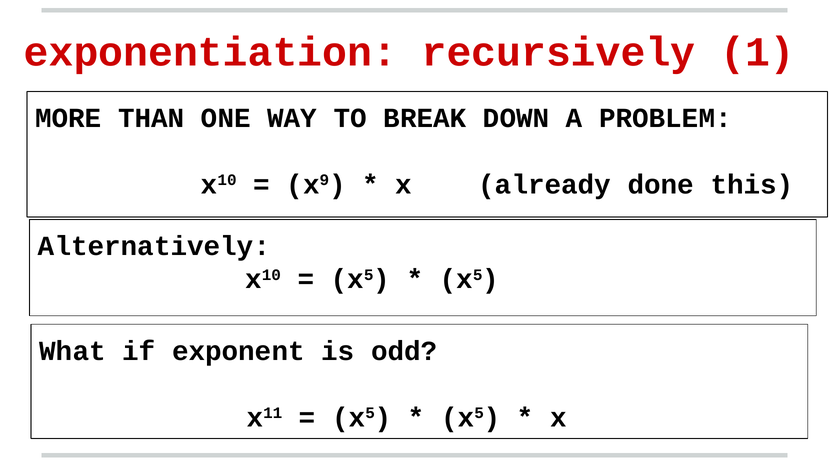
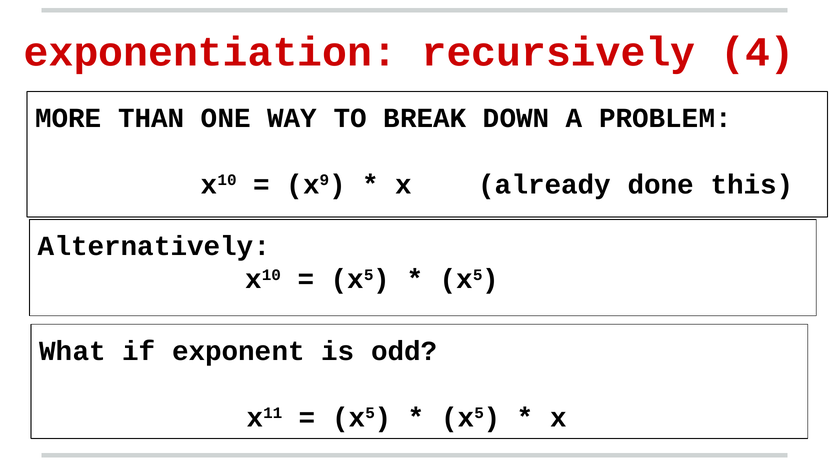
1: 1 -> 4
